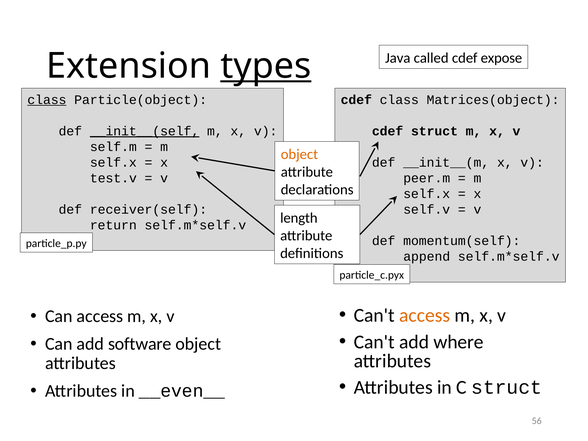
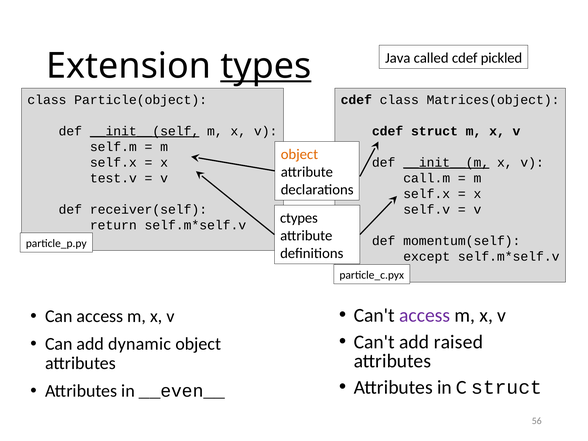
expose: expose -> pickled
class at (47, 100) underline: present -> none
__init__(m underline: none -> present
peer.m: peer.m -> call.m
length: length -> ctypes
append: append -> except
access at (425, 315) colour: orange -> purple
where: where -> raised
software: software -> dynamic
